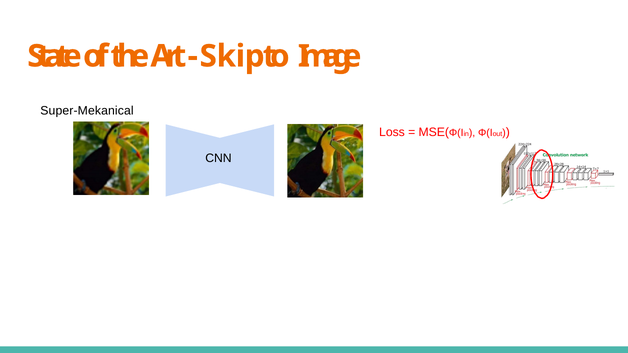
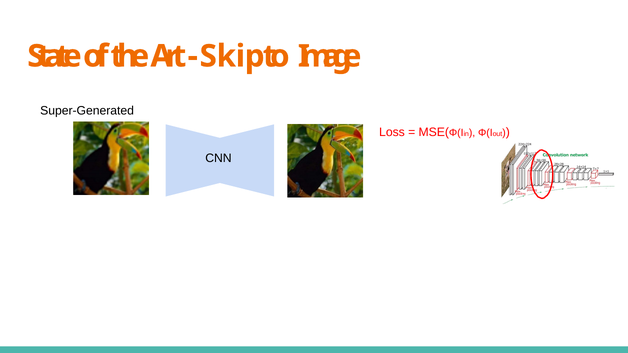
Super-Mekanical: Super-Mekanical -> Super-Generated
